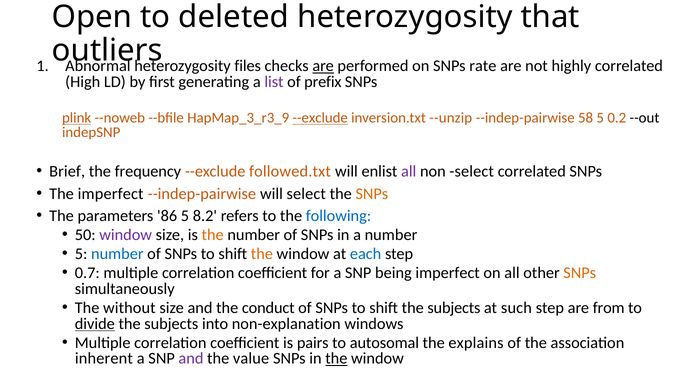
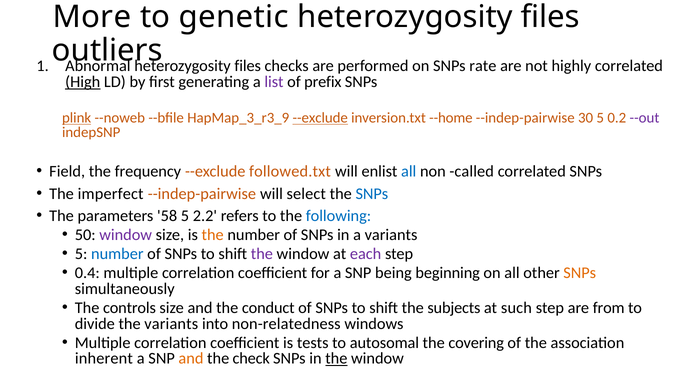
Open: Open -> More
deleted: deleted -> genetic
that at (550, 17): that -> files
are at (323, 66) underline: present -> none
High underline: none -> present
--unzip: --unzip -> --home
58: 58 -> 30
--out colour: black -> purple
Brief: Brief -> Field
all at (409, 172) colour: purple -> blue
non select: select -> called
SNPs at (372, 194) colour: orange -> blue
86: 86 -> 58
8.2: 8.2 -> 2.2
a number: number -> variants
the at (262, 254) colour: orange -> purple
each colour: blue -> purple
0.7: 0.7 -> 0.4
being imperfect: imperfect -> beginning
without: without -> controls
divide underline: present -> none
subjects at (171, 324): subjects -> variants
non-explanation: non-explanation -> non-relatedness
pairs: pairs -> tests
explains: explains -> covering
and at (191, 359) colour: purple -> orange
value: value -> check
